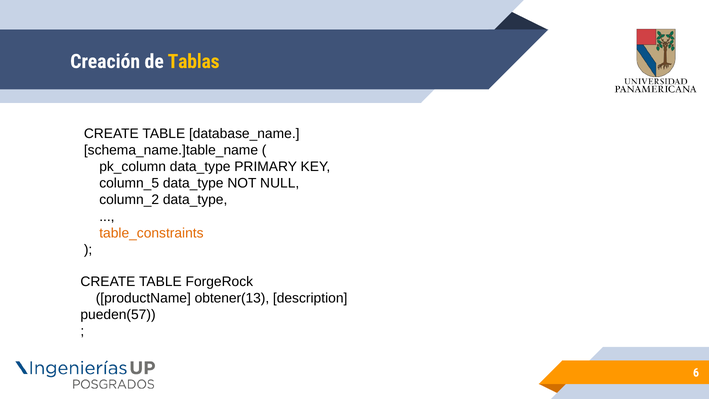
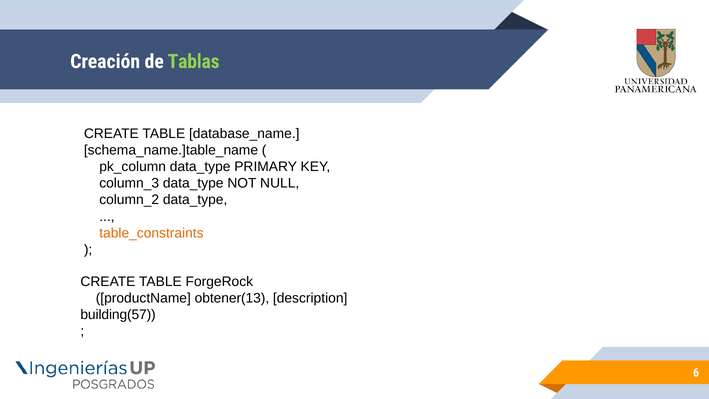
Tablas colour: yellow -> light green
column_5: column_5 -> column_3
pueden(57: pueden(57 -> building(57
